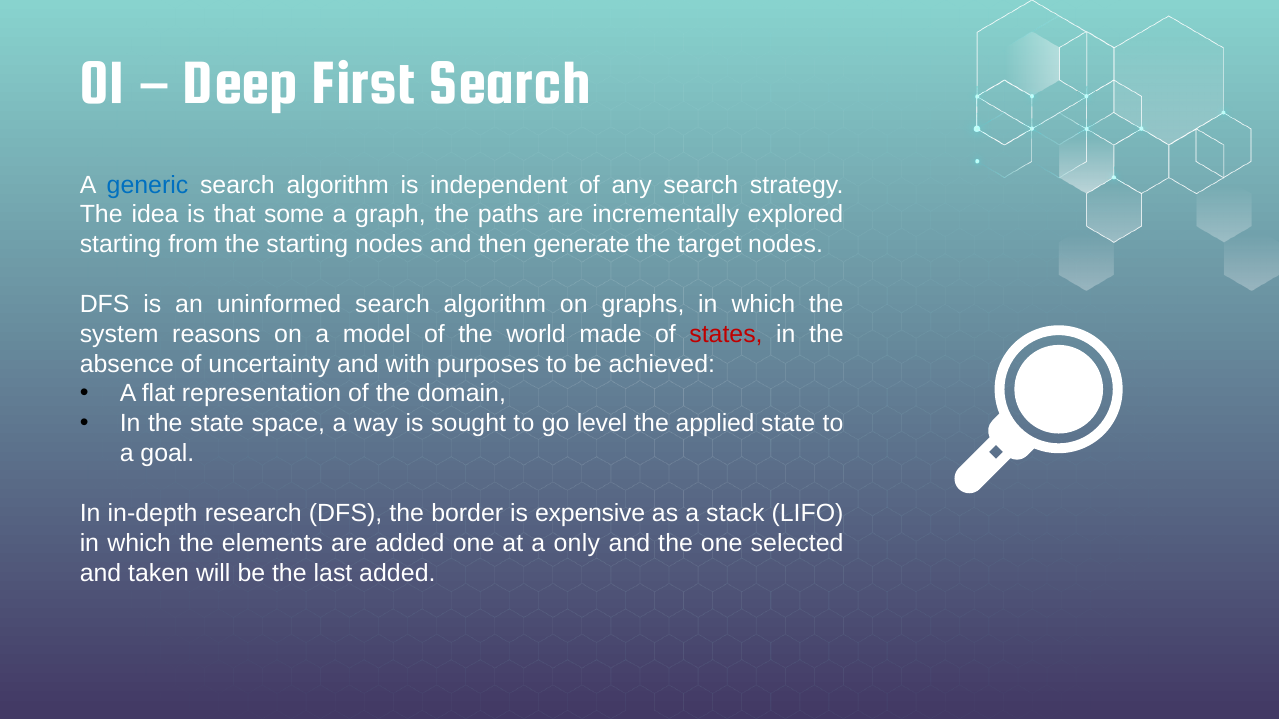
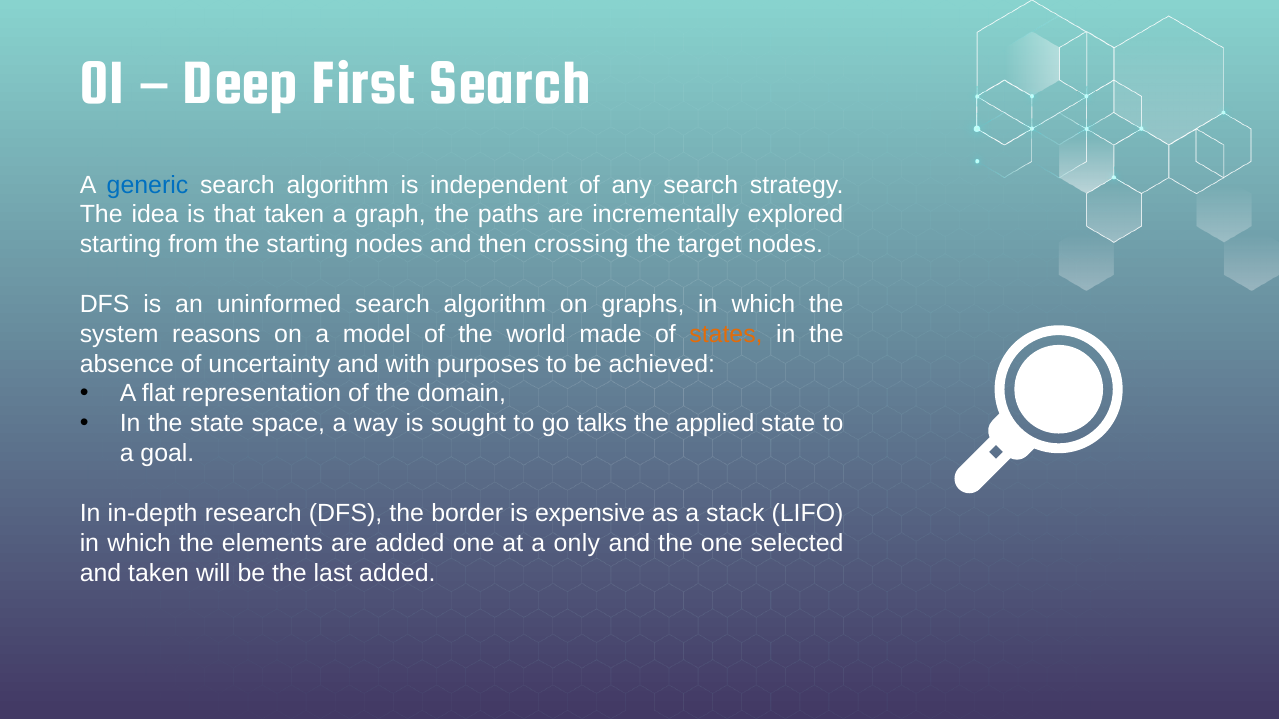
that some: some -> taken
generate: generate -> crossing
states colour: red -> orange
level: level -> talks
